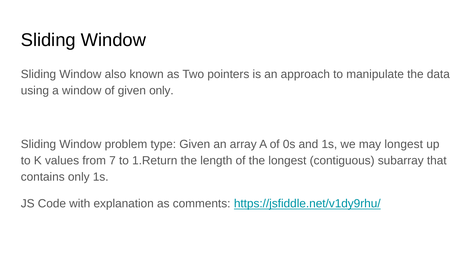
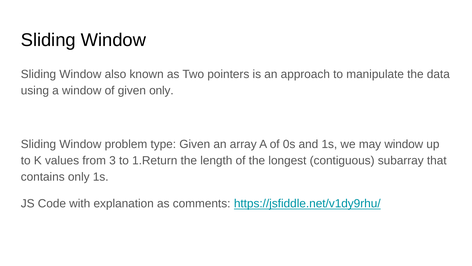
may longest: longest -> window
7: 7 -> 3
